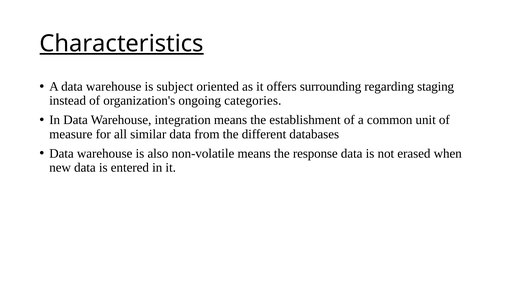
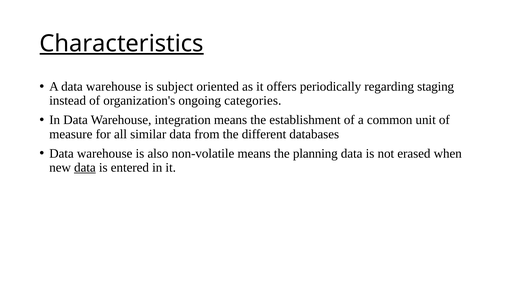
surrounding: surrounding -> periodically
response: response -> planning
data at (85, 167) underline: none -> present
